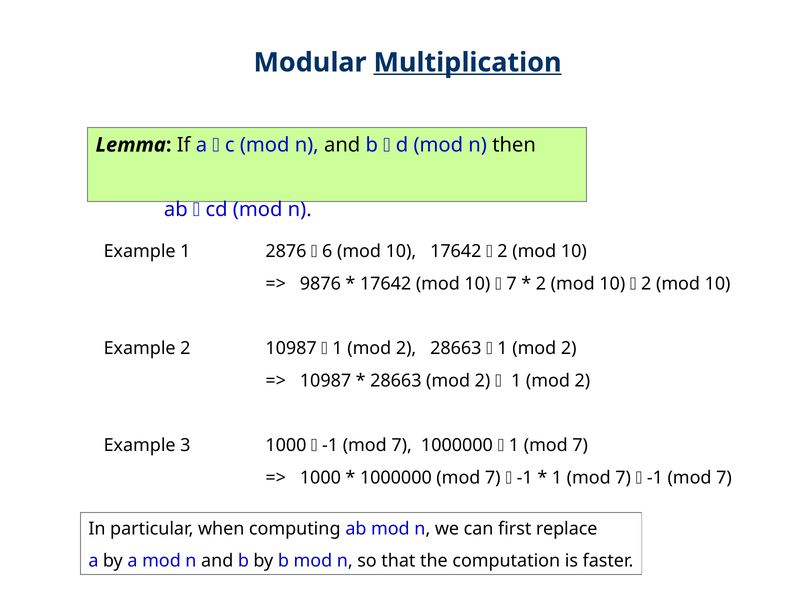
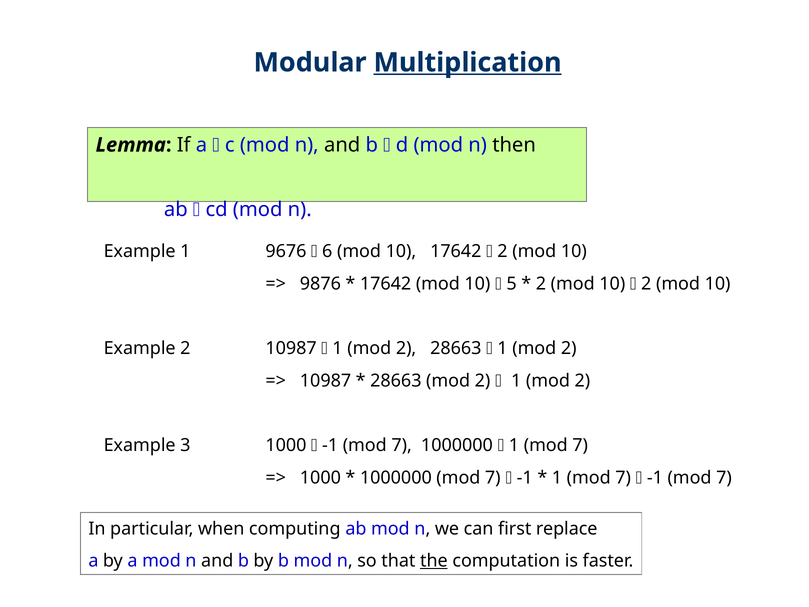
2876: 2876 -> 9676
7 at (512, 284): 7 -> 5
the underline: none -> present
